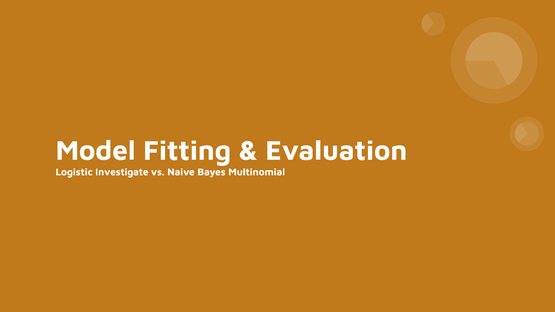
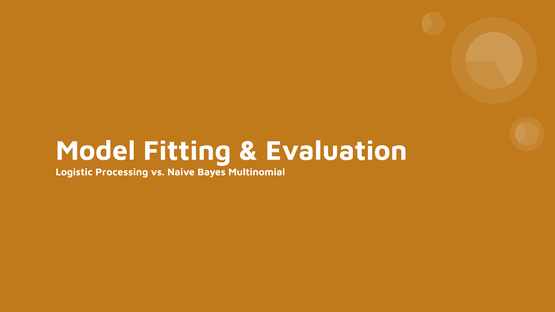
Investigate: Investigate -> Processing
